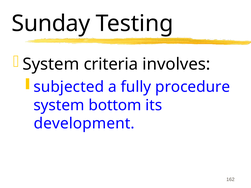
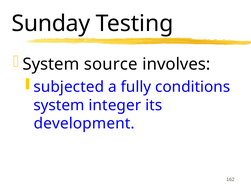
criteria: criteria -> source
procedure: procedure -> conditions
bottom: bottom -> integer
